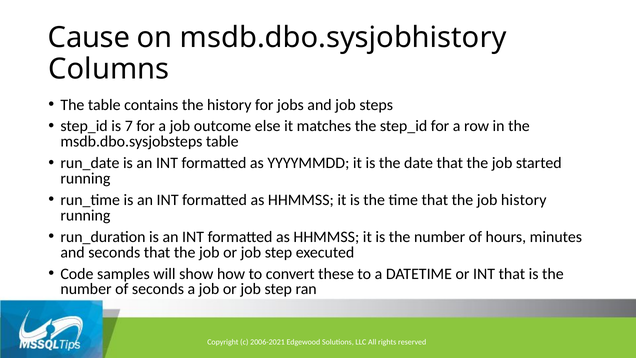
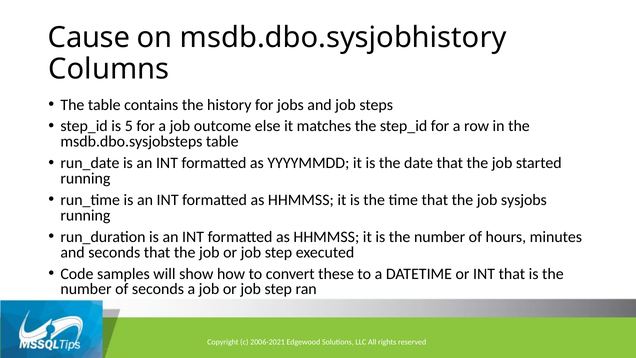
7: 7 -> 5
job history: history -> sysjobs
